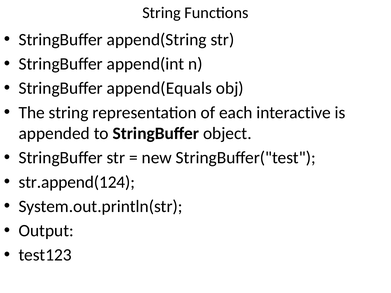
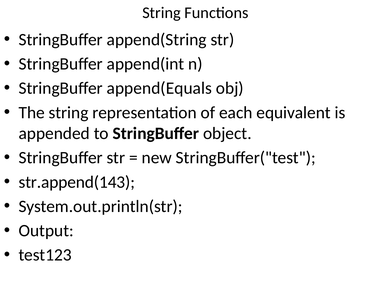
interactive: interactive -> equivalent
str.append(124: str.append(124 -> str.append(143
